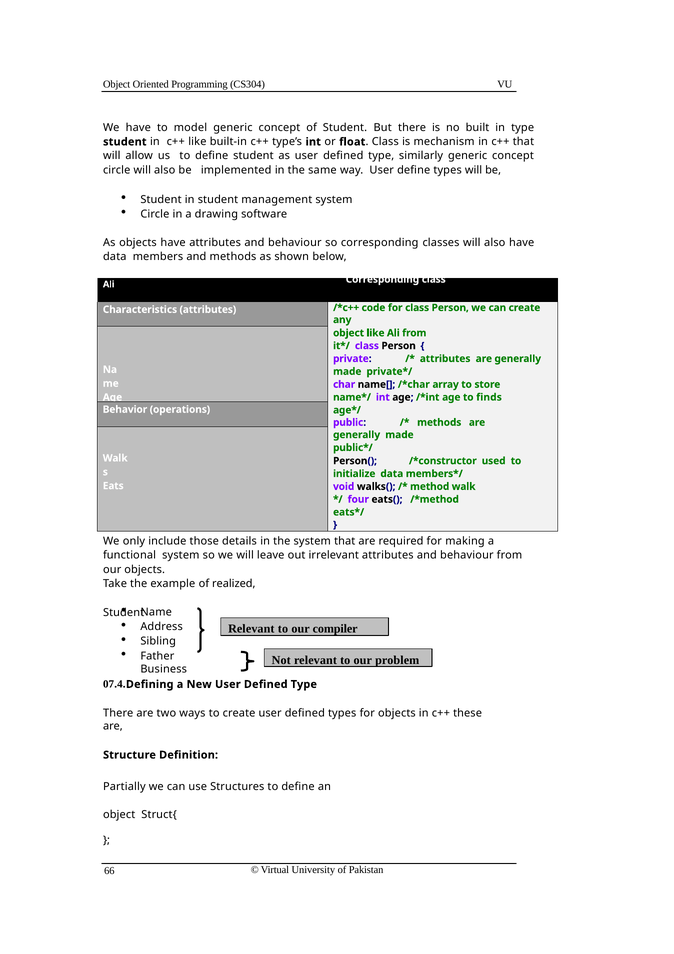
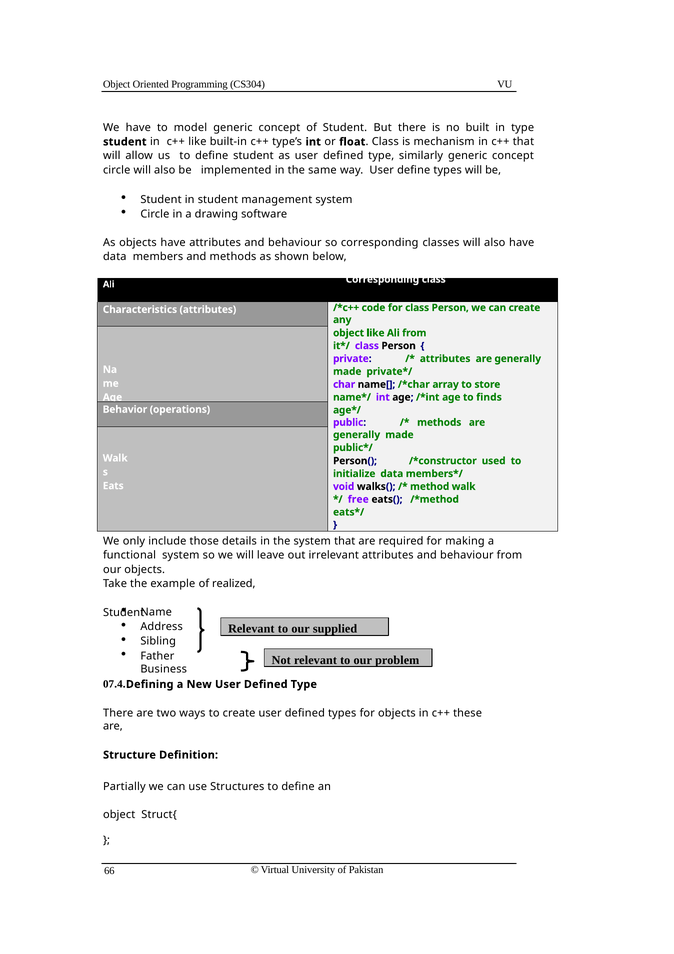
four: four -> free
compiler: compiler -> supplied
